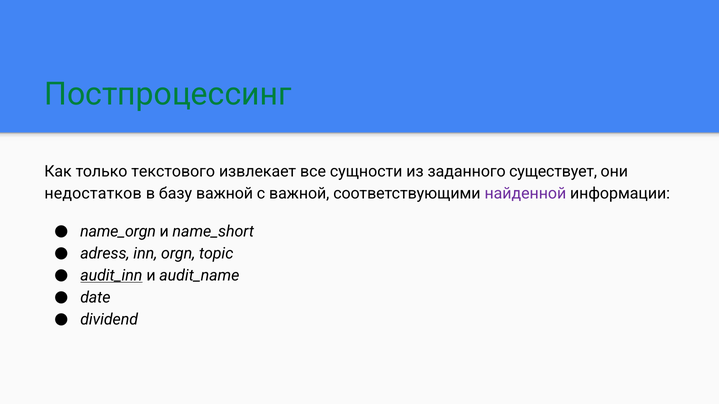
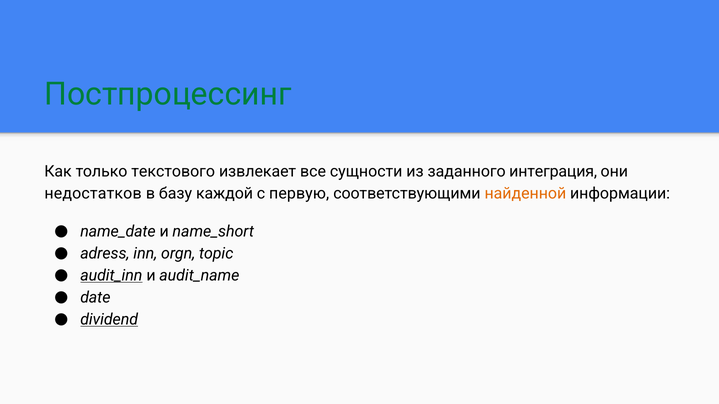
существует: существует -> интеграция
базу важной: важной -> каждой
с важной: важной -> первую
найденной colour: purple -> orange
name_orgn: name_orgn -> name_date
dividend underline: none -> present
